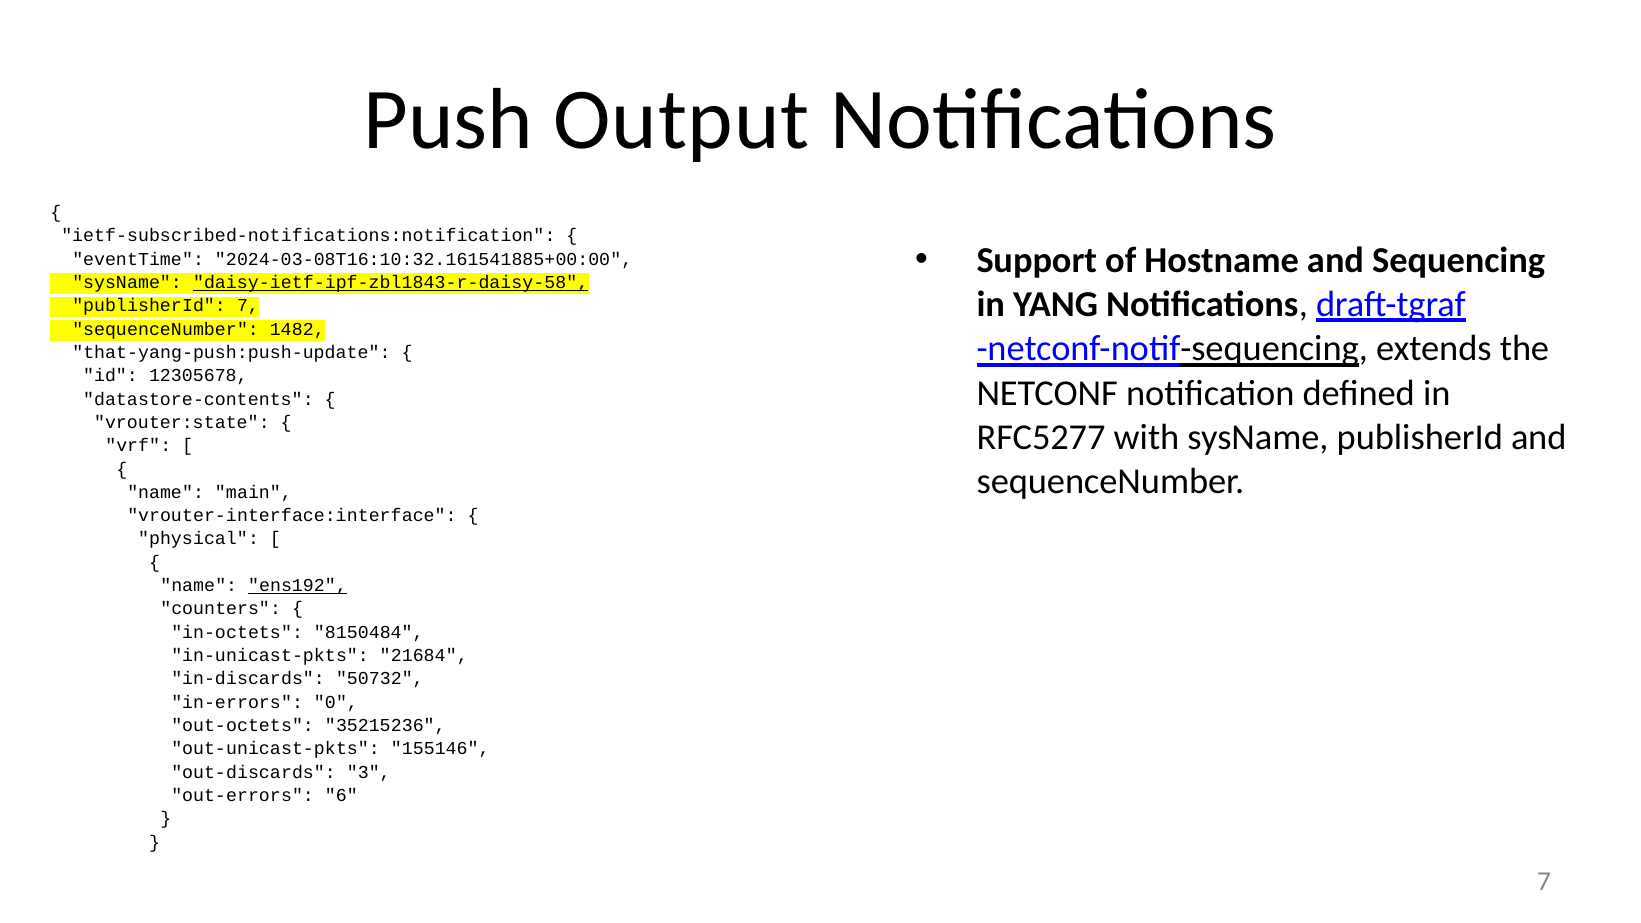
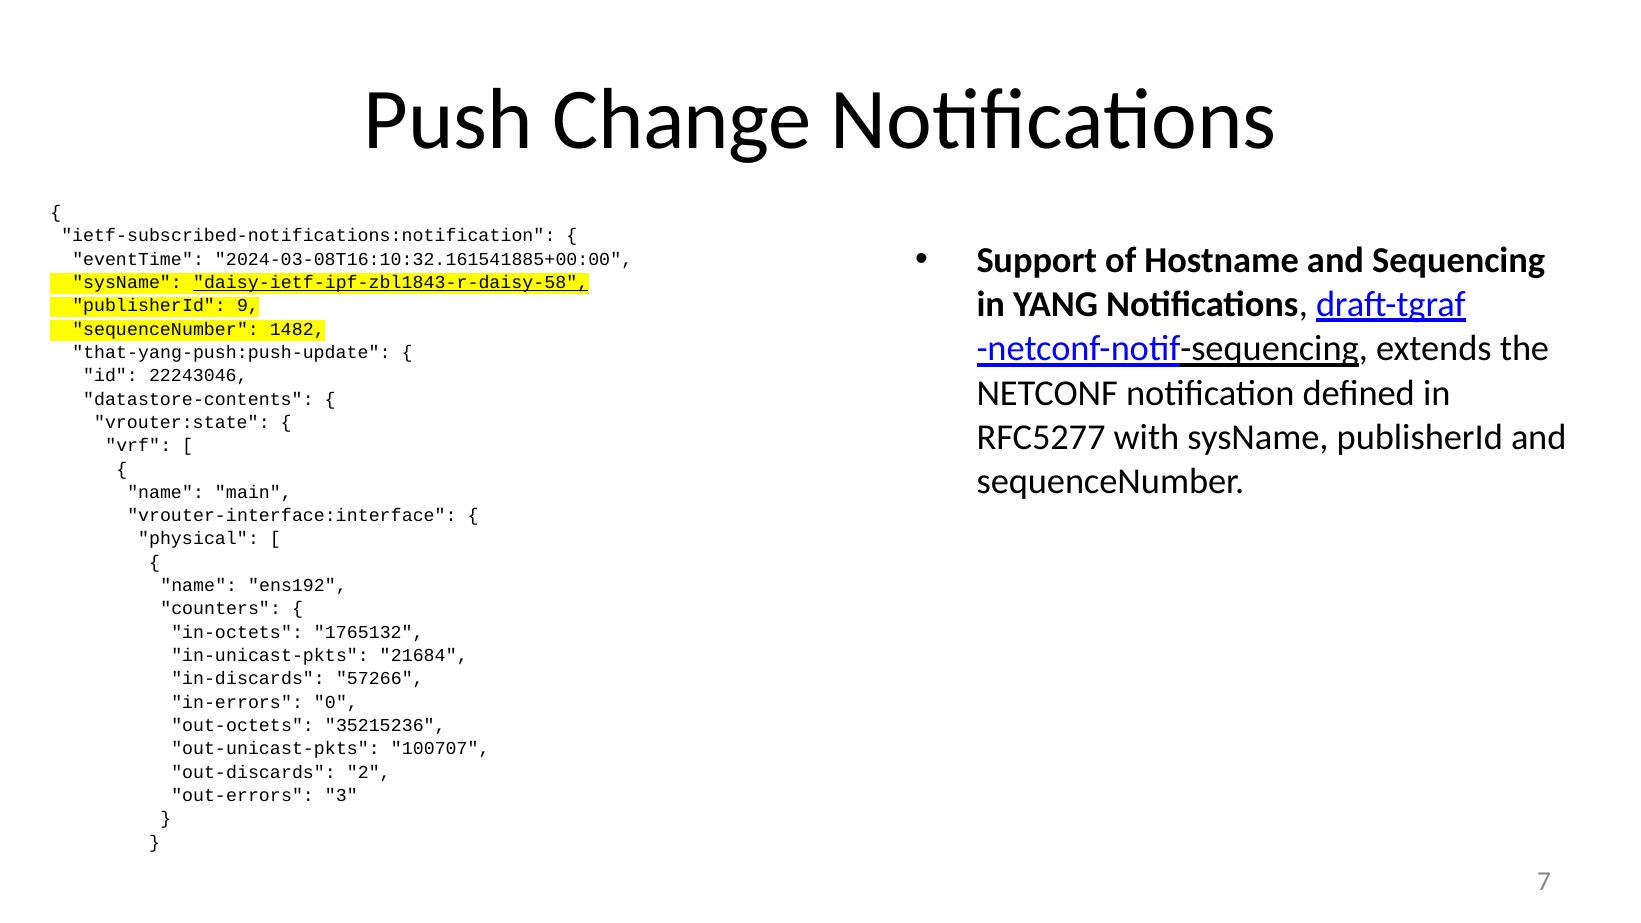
Output: Output -> Change
publisherId 7: 7 -> 9
12305678: 12305678 -> 22243046
ens192 underline: present -> none
8150484: 8150484 -> 1765132
50732: 50732 -> 57266
155146: 155146 -> 100707
3: 3 -> 2
6: 6 -> 3
